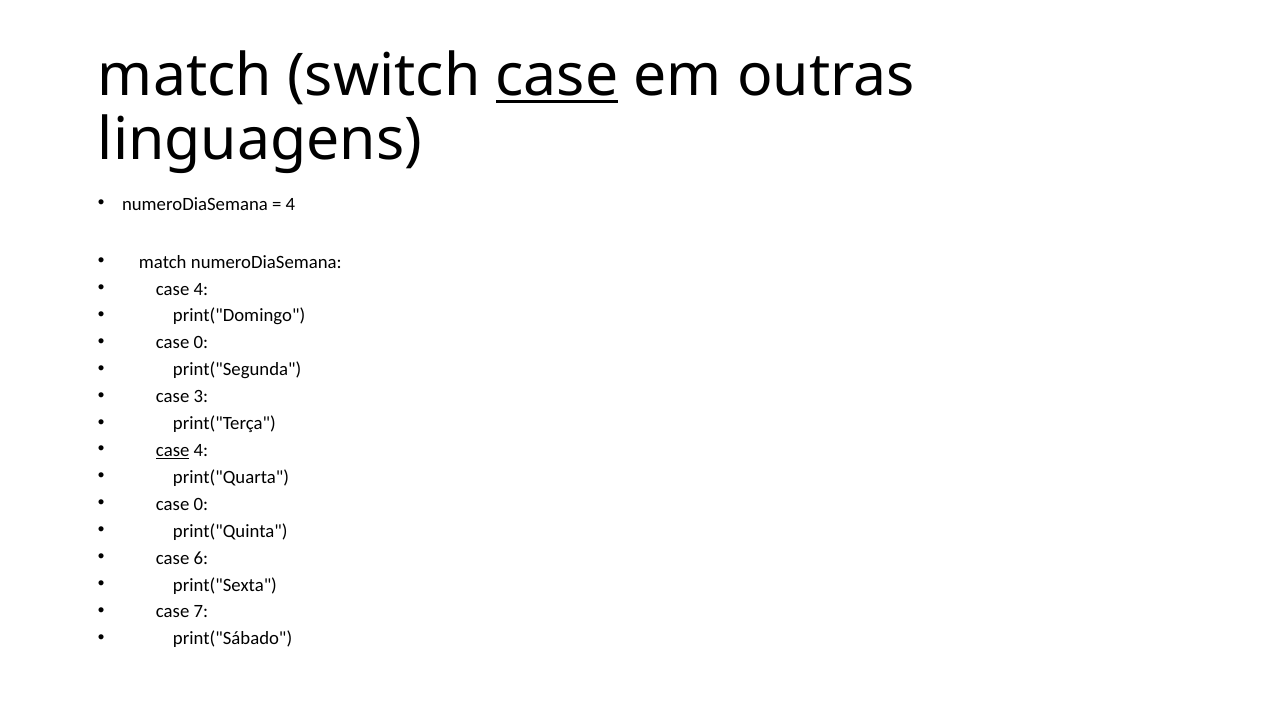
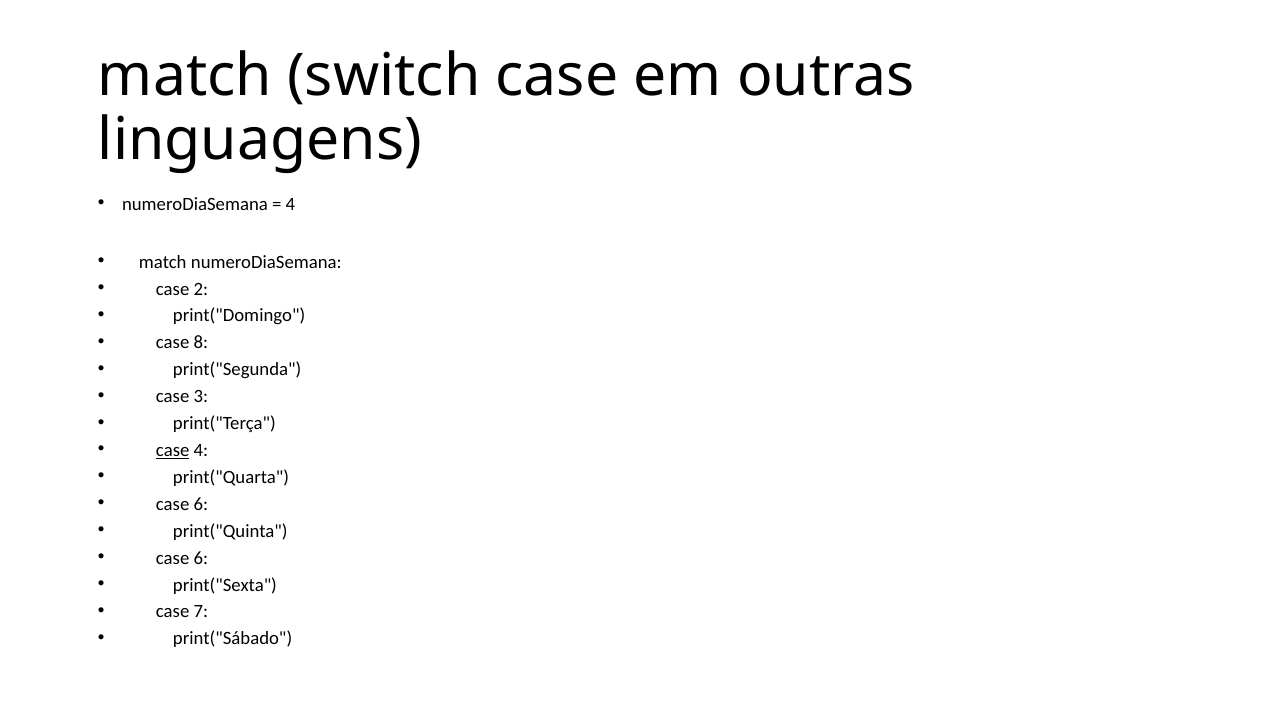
case at (557, 76) underline: present -> none
4 at (201, 289): 4 -> 2
0 at (201, 343): 0 -> 8
0 at (201, 504): 0 -> 6
